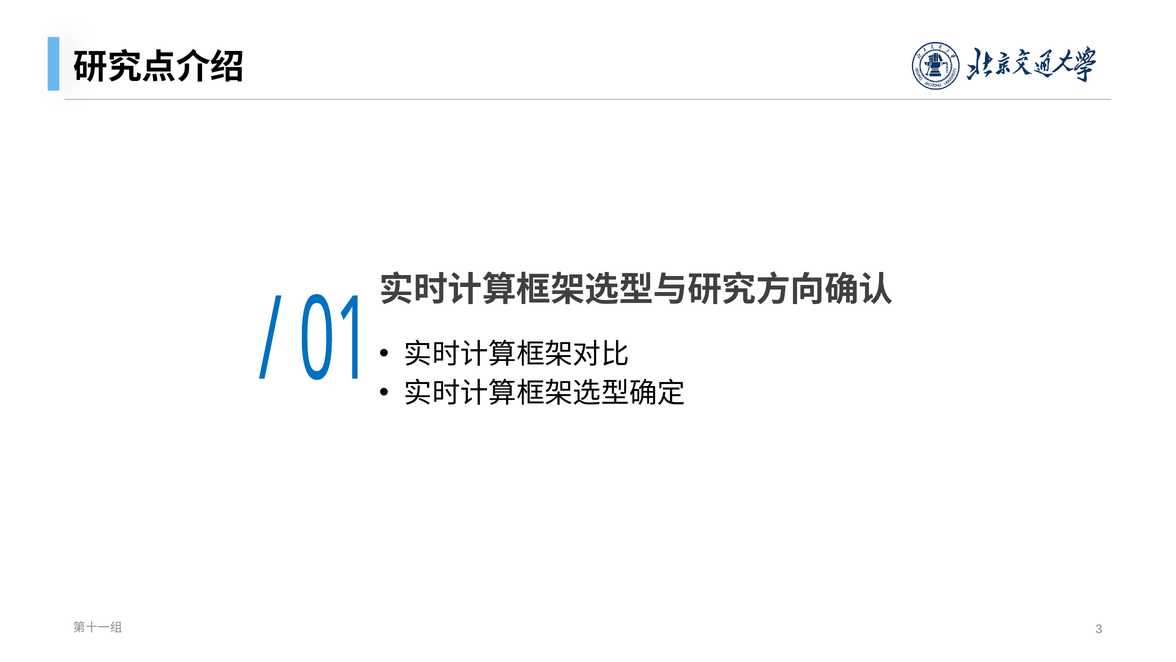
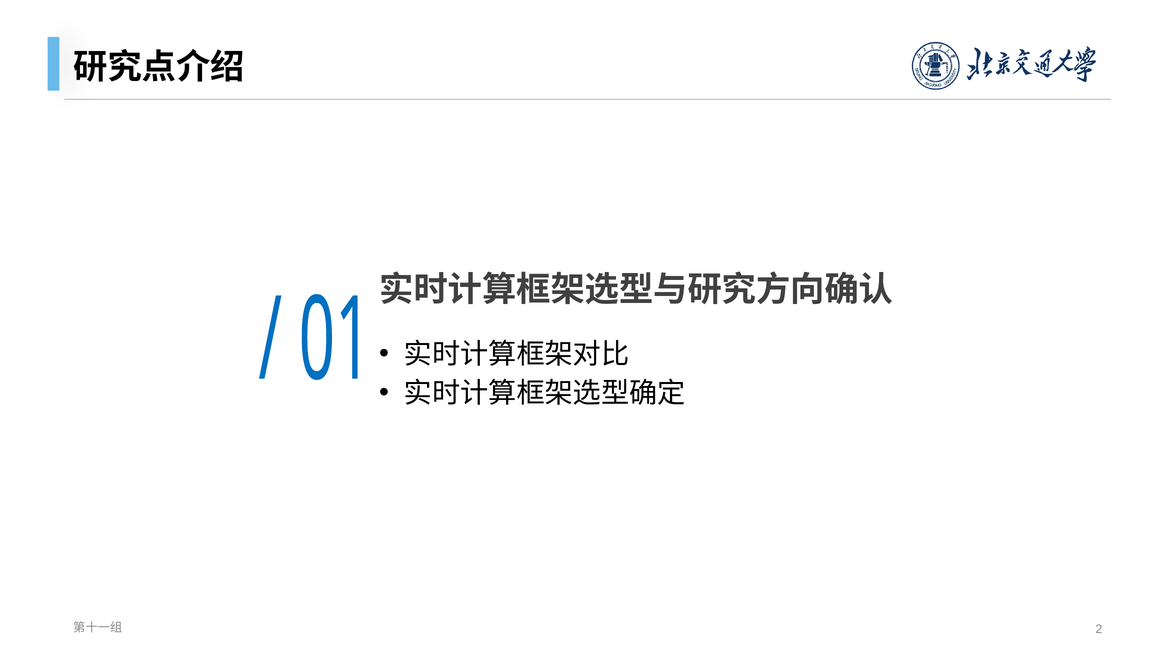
3: 3 -> 2
